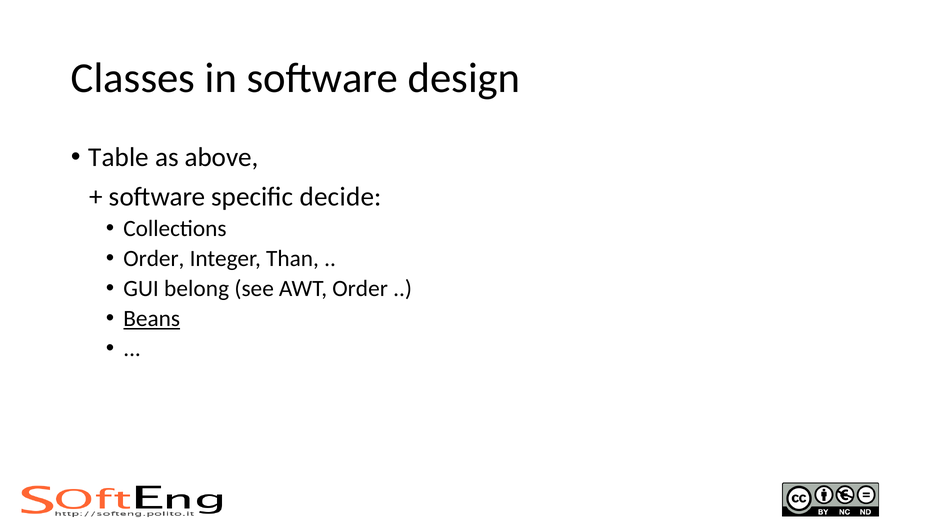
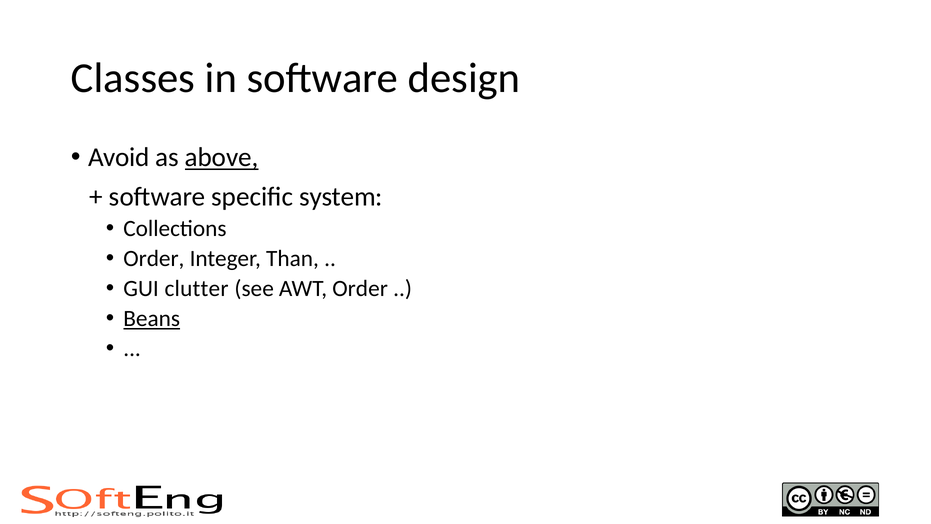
Table: Table -> Avoid
above underline: none -> present
decide: decide -> system
belong: belong -> clutter
